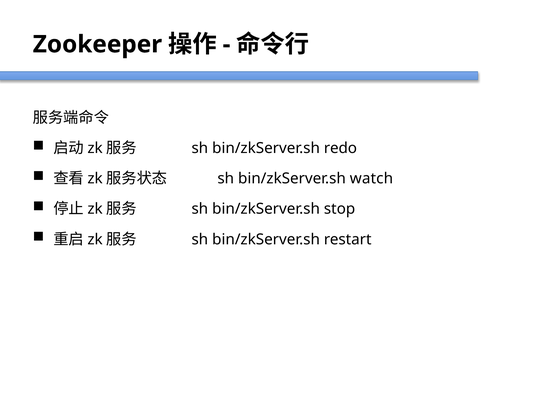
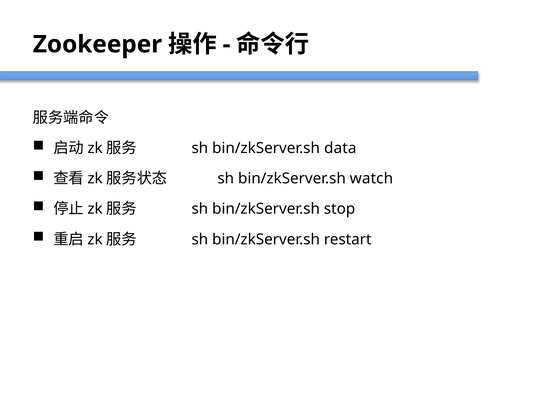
redo: redo -> data
